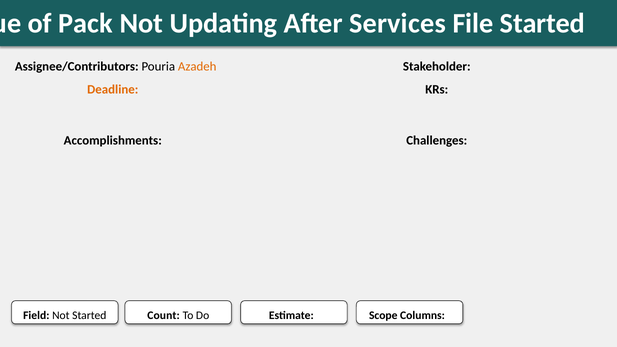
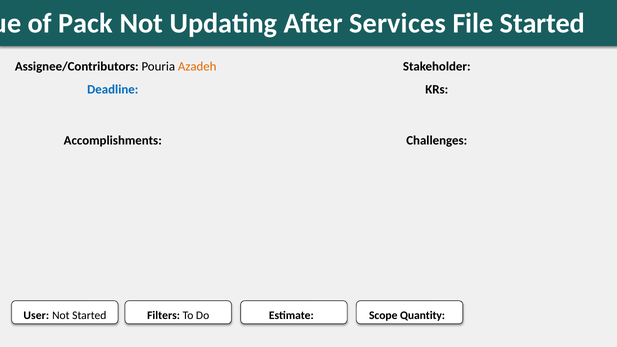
Deadline colour: orange -> blue
Field: Field -> User
Count: Count -> Filters
Columns: Columns -> Quantity
